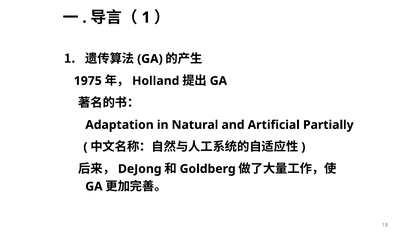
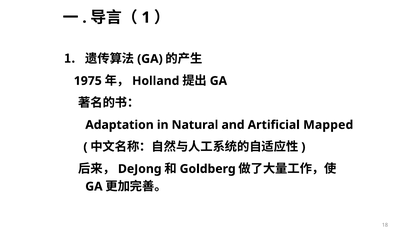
Partially: Partially -> Mapped
